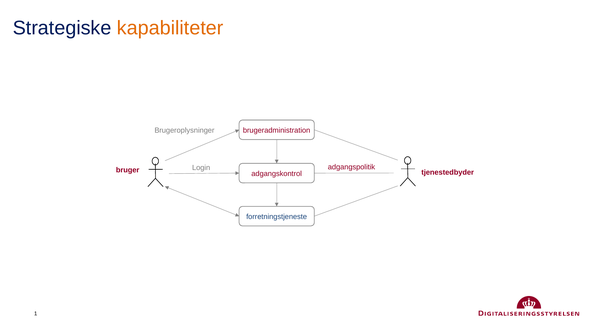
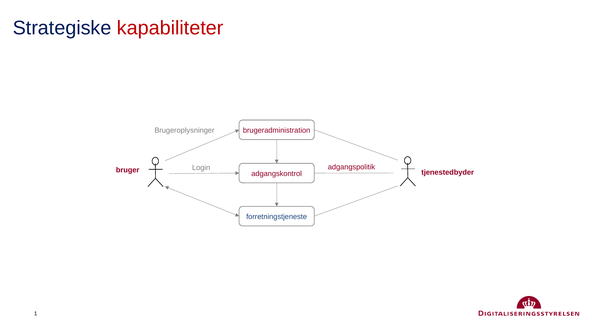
kapabiliteter colour: orange -> red
